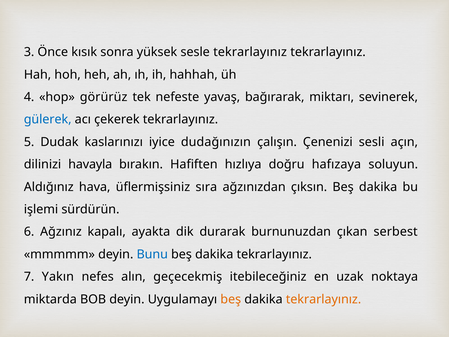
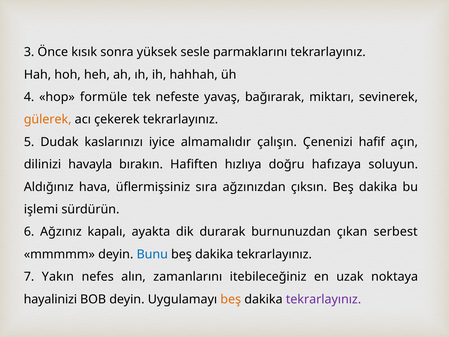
sesle tekrarlayınız: tekrarlayınız -> parmaklarını
görürüz: görürüz -> formüle
gülerek colour: blue -> orange
dudağınızın: dudağınızın -> almamalıdır
sesli: sesli -> hafif
geçecekmiş: geçecekmiş -> zamanlarını
miktarda: miktarda -> hayalinizi
tekrarlayınız at (324, 299) colour: orange -> purple
